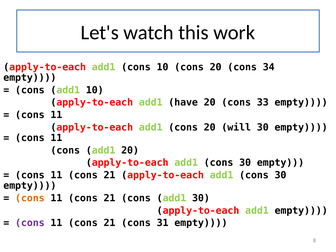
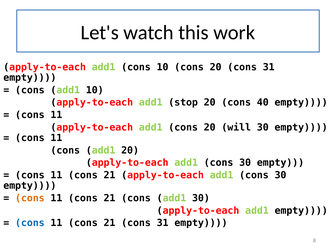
20 cons 34: 34 -> 31
have: have -> stop
33: 33 -> 40
cons at (30, 223) colour: purple -> blue
